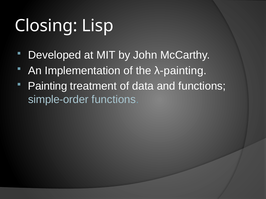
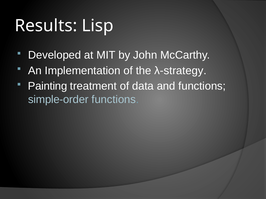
Closing: Closing -> Results
λ-painting: λ-painting -> λ-strategy
